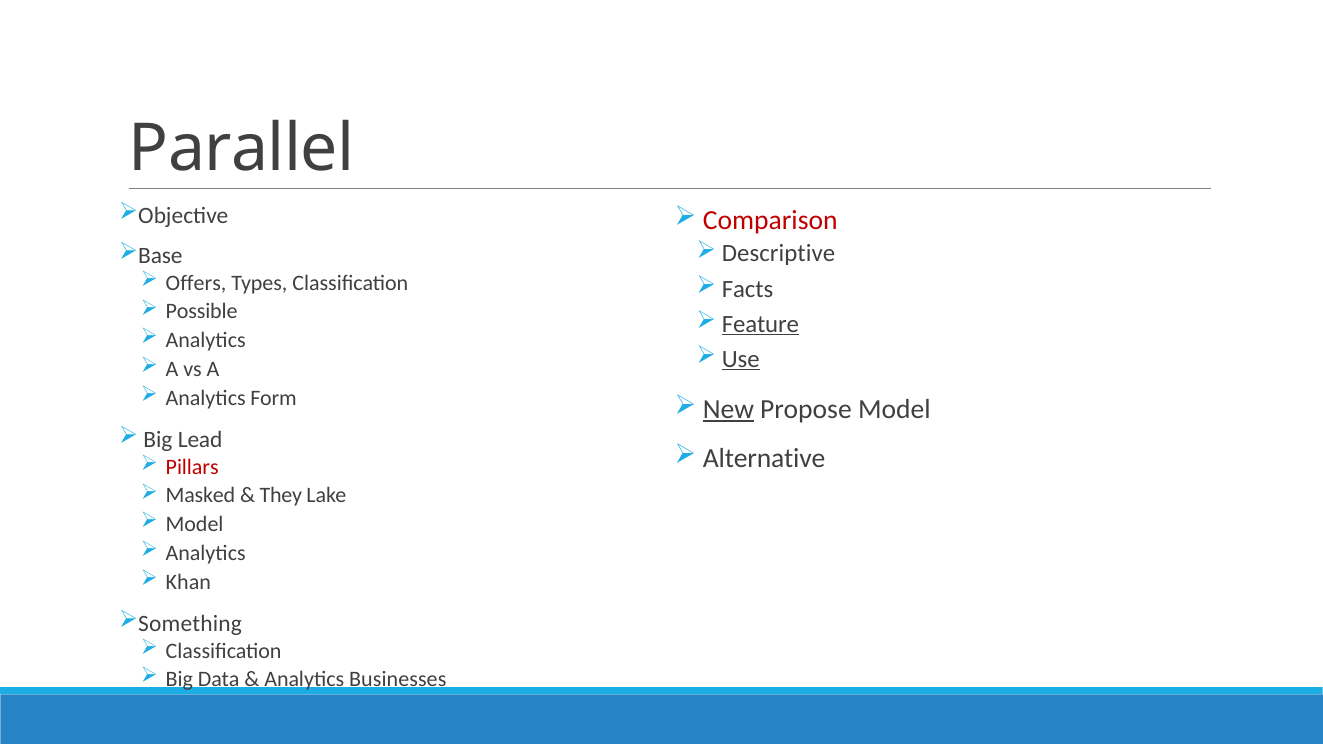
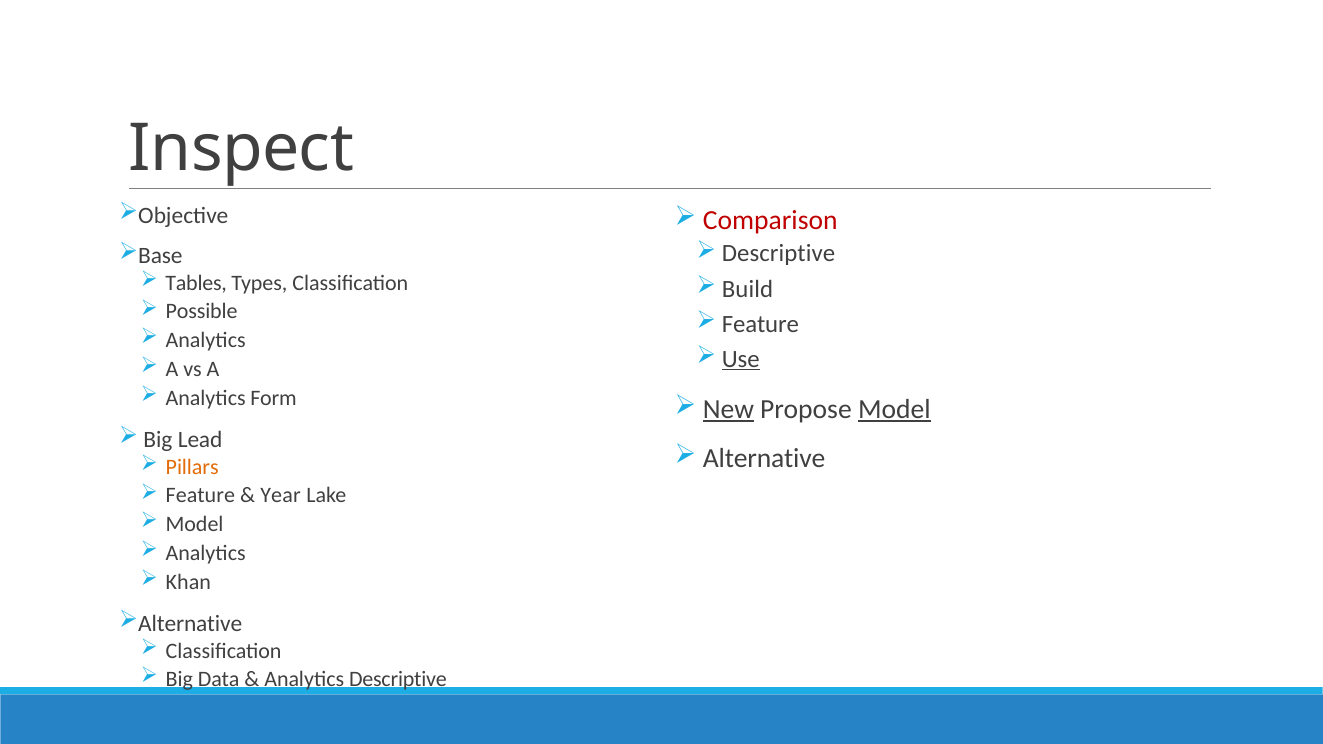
Parallel: Parallel -> Inspect
Offers: Offers -> Tables
Facts: Facts -> Build
Feature at (760, 324) underline: present -> none
Model at (894, 409) underline: none -> present
Pillars colour: red -> orange
Masked at (200, 496): Masked -> Feature
They: They -> Year
Something at (190, 624): Something -> Alternative
Analytics Businesses: Businesses -> Descriptive
